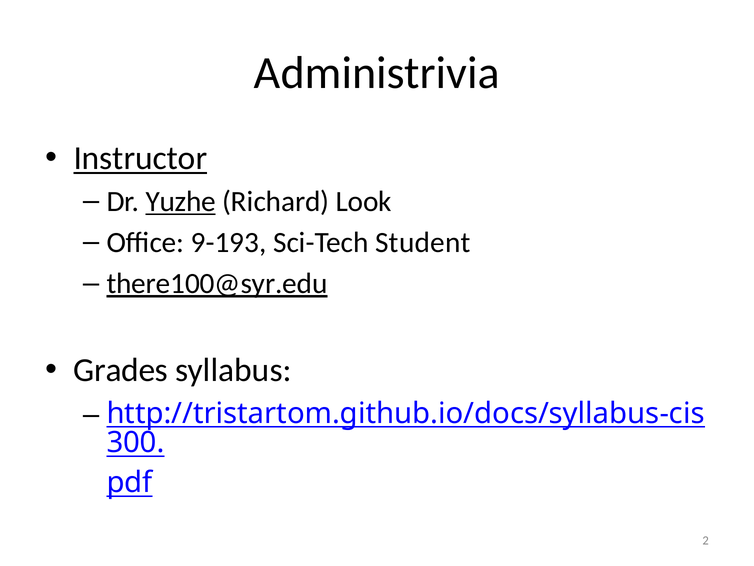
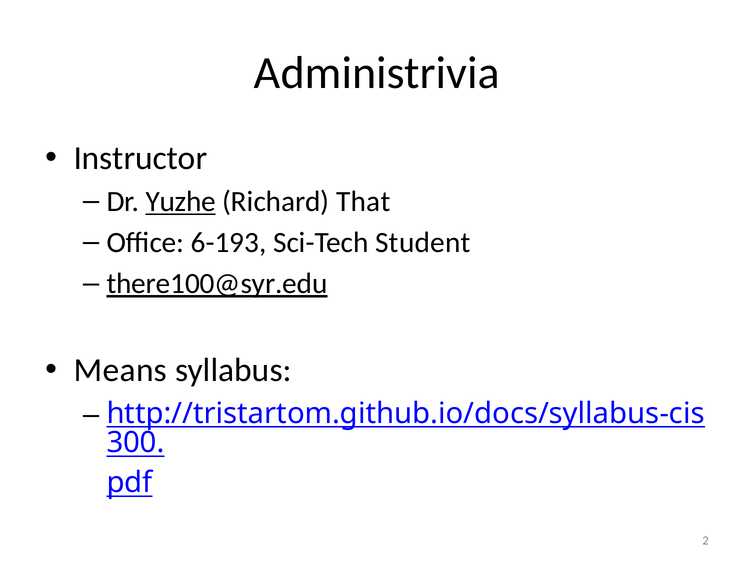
Instructor underline: present -> none
Look: Look -> That
9-193: 9-193 -> 6-193
Grades: Grades -> Means
